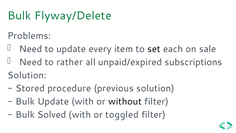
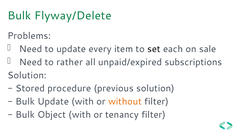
without colour: black -> orange
Solved: Solved -> Object
toggled: toggled -> tenancy
